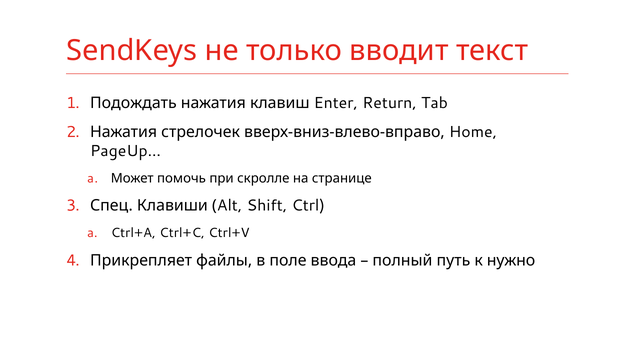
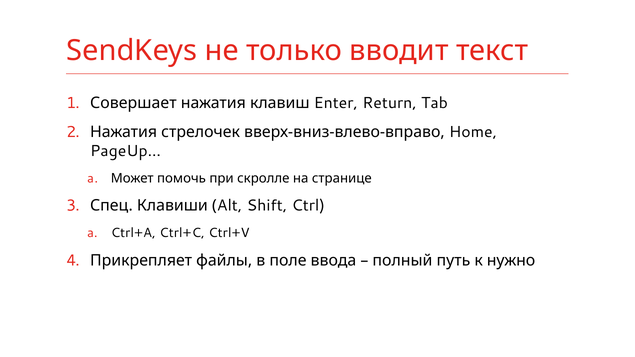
Подождать: Подождать -> Совершает
